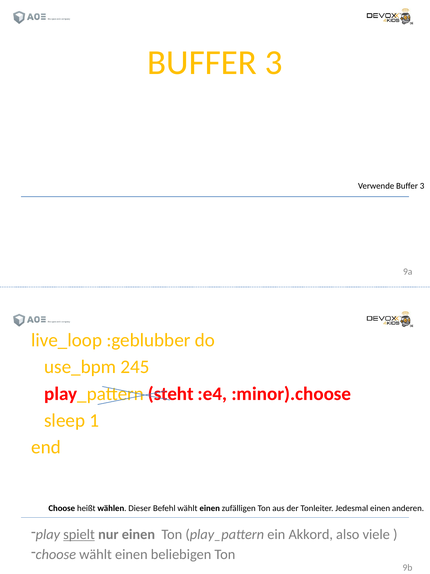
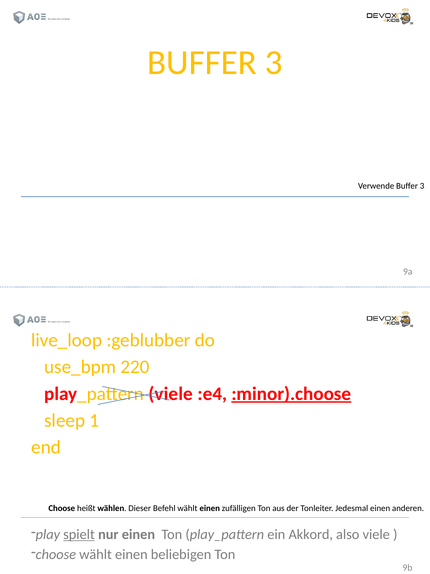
245: 245 -> 220
play_pattern steht: steht -> viele
:minor).choose underline: none -> present
